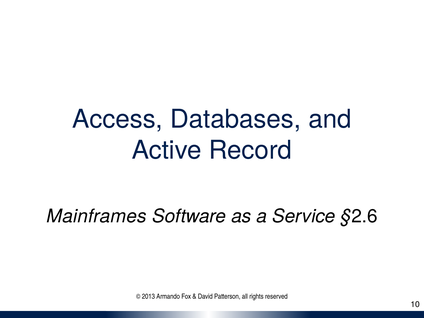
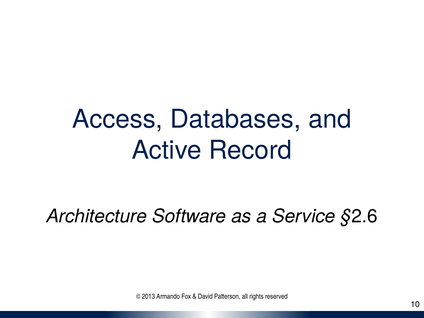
Mainframes: Mainframes -> Architecture
